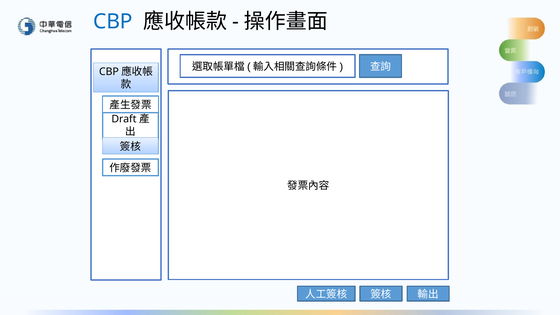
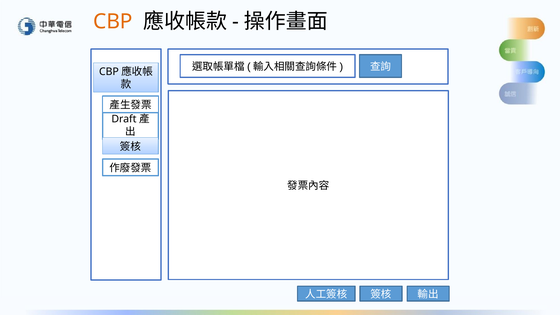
CBP colour: blue -> orange
